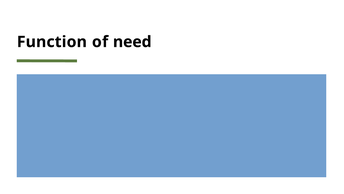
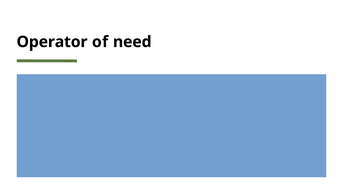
Function: Function -> Operator
